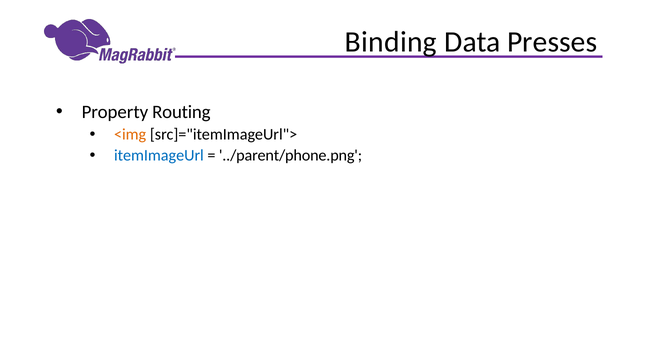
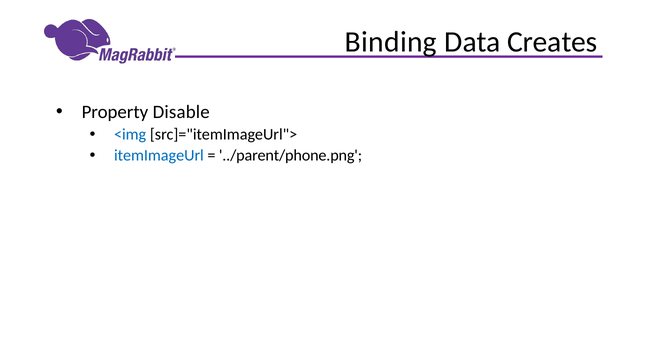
Presses: Presses -> Creates
Routing: Routing -> Disable
<img colour: orange -> blue
